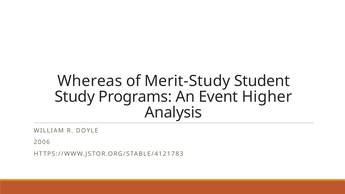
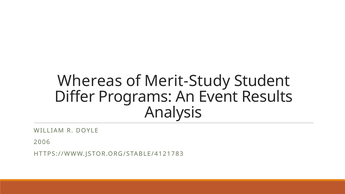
Study: Study -> Differ
Higher: Higher -> Results
